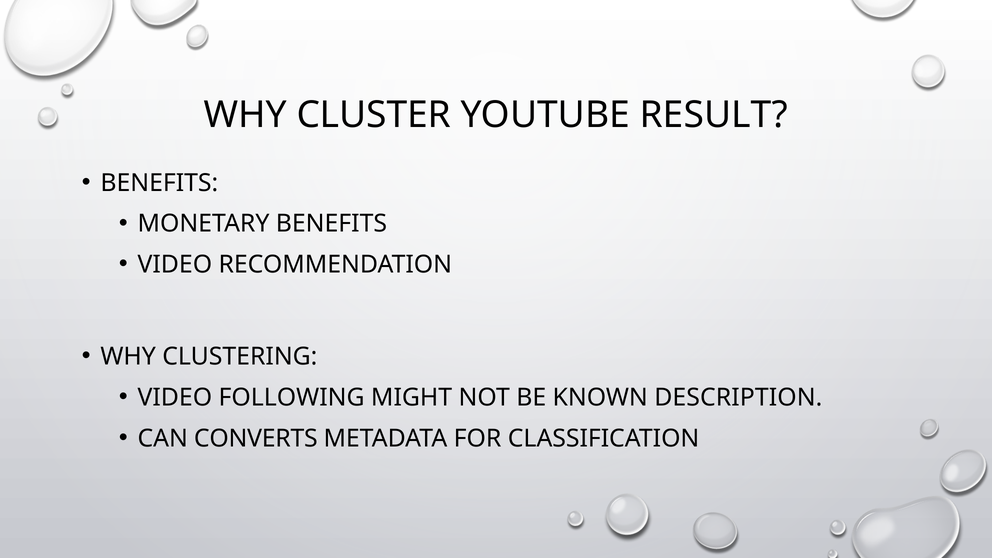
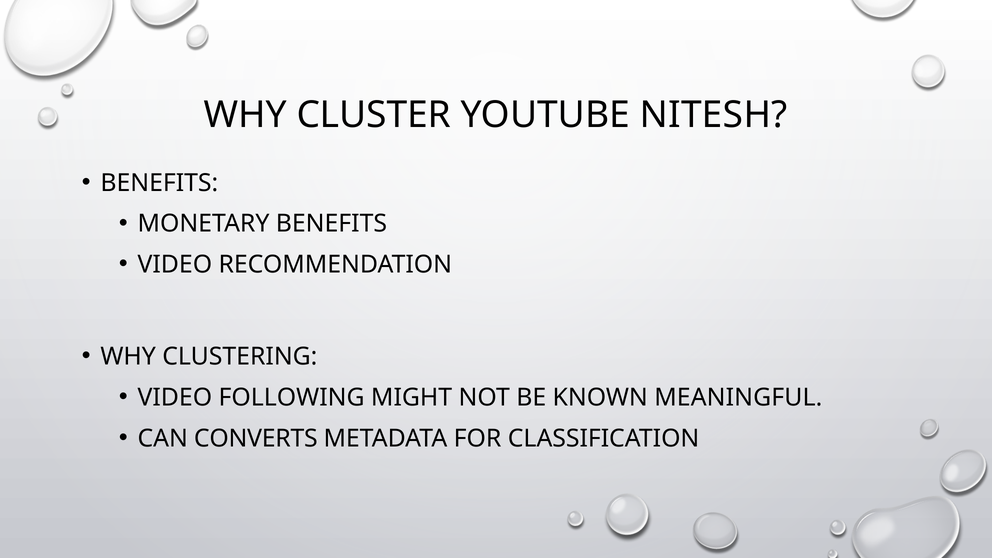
RESULT: RESULT -> NITESH
DESCRIPTION: DESCRIPTION -> MEANINGFUL
